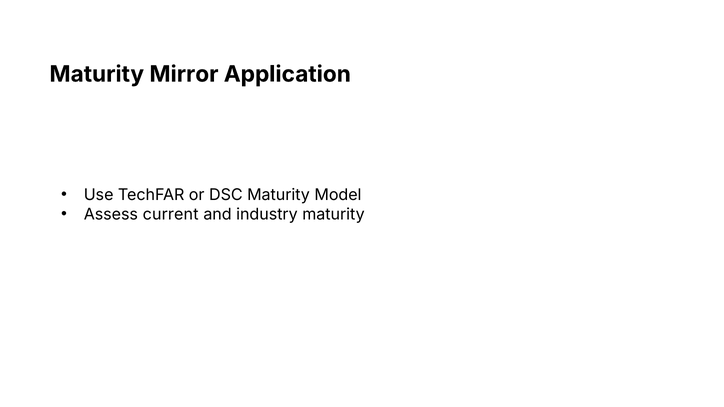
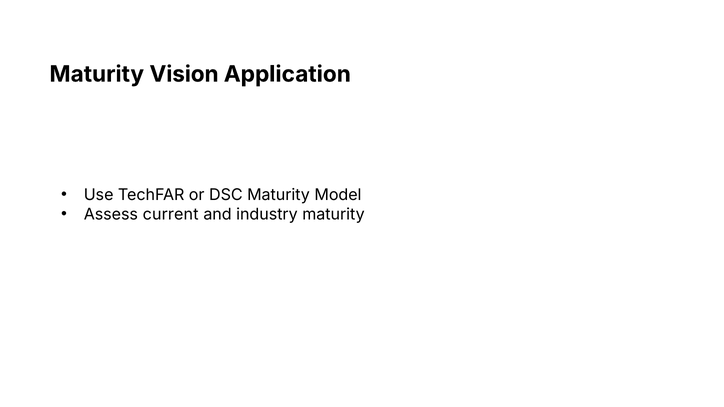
Mirror: Mirror -> Vision
